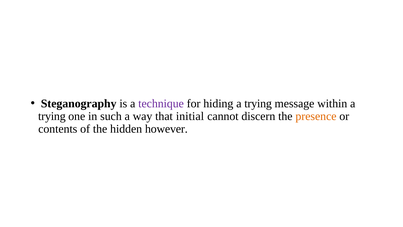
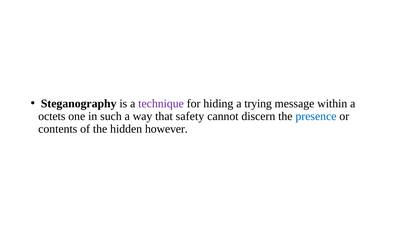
trying at (52, 116): trying -> octets
initial: initial -> safety
presence colour: orange -> blue
